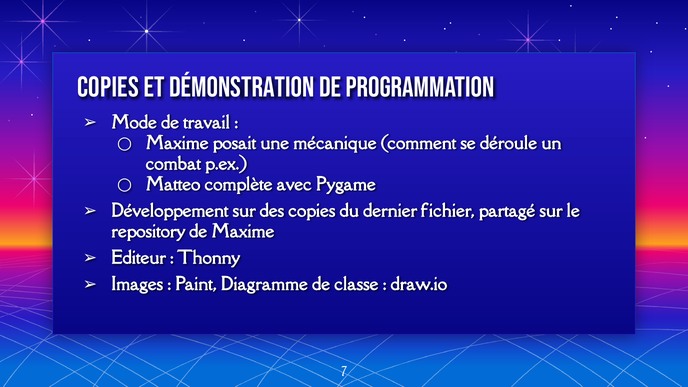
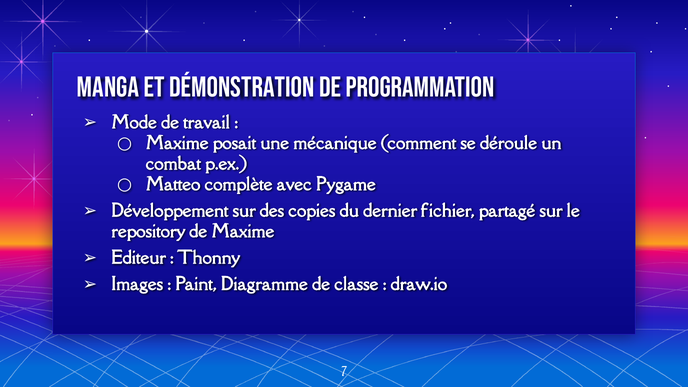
Copies at (108, 87): Copies -> Manga
